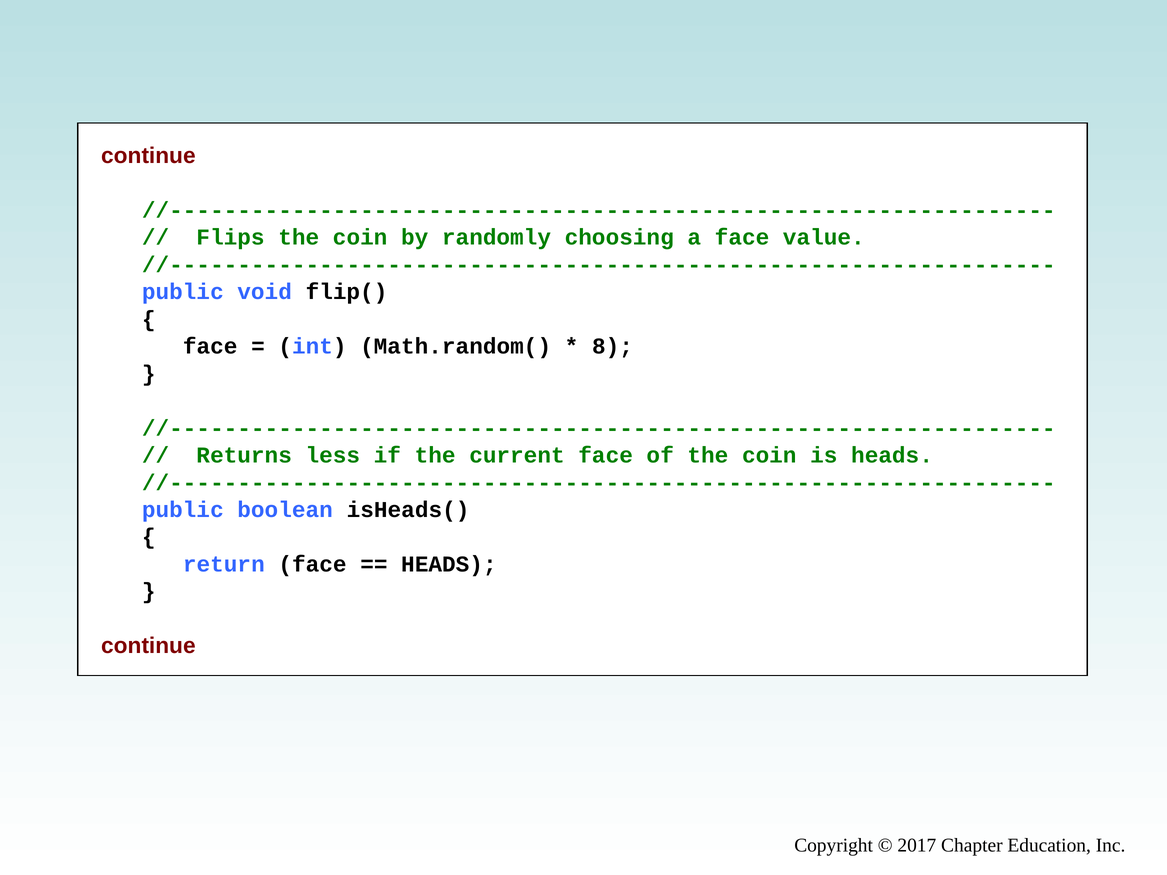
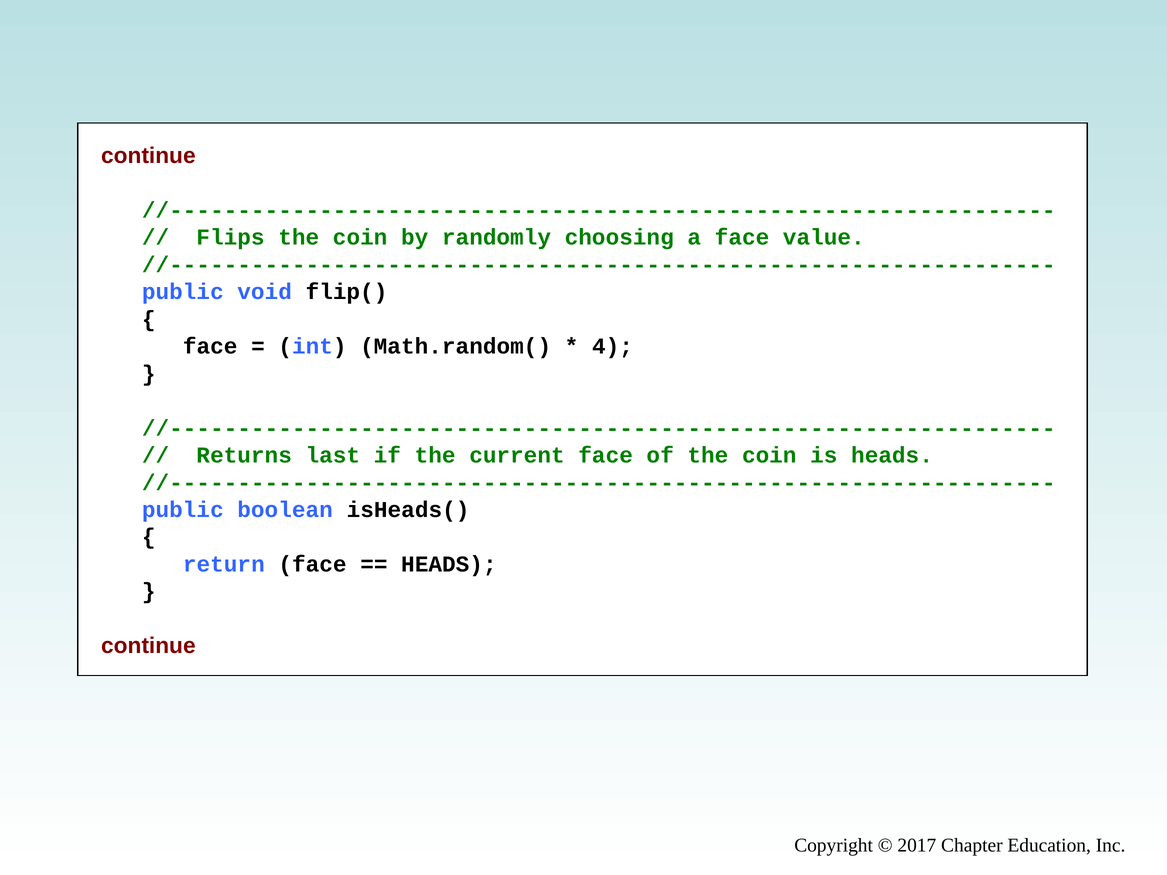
8: 8 -> 4
less: less -> last
